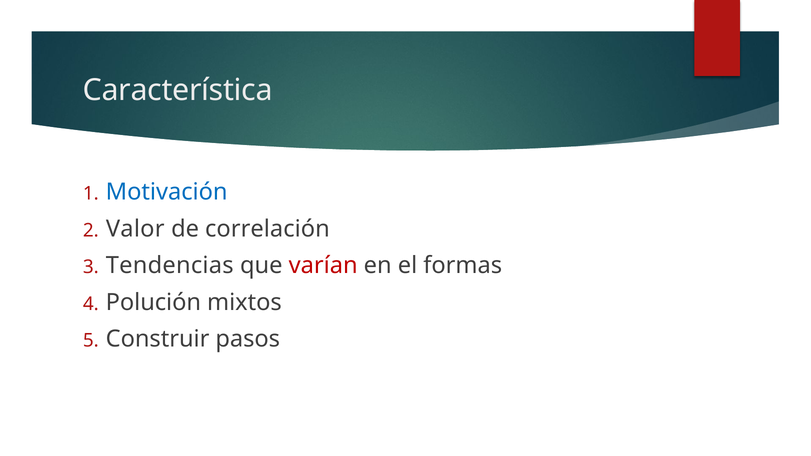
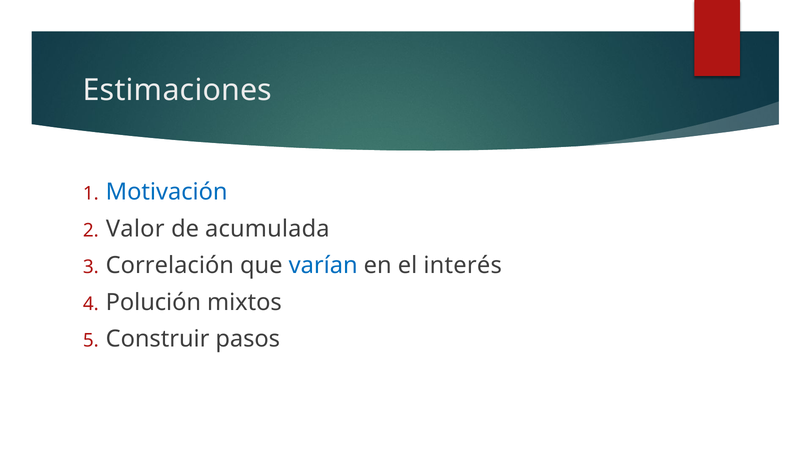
Característica: Característica -> Estimaciones
correlación: correlación -> acumulada
Tendencias: Tendencias -> Correlación
varían colour: red -> blue
formas: formas -> interés
